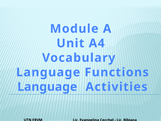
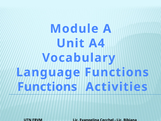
Language at (47, 87): Language -> Functions
